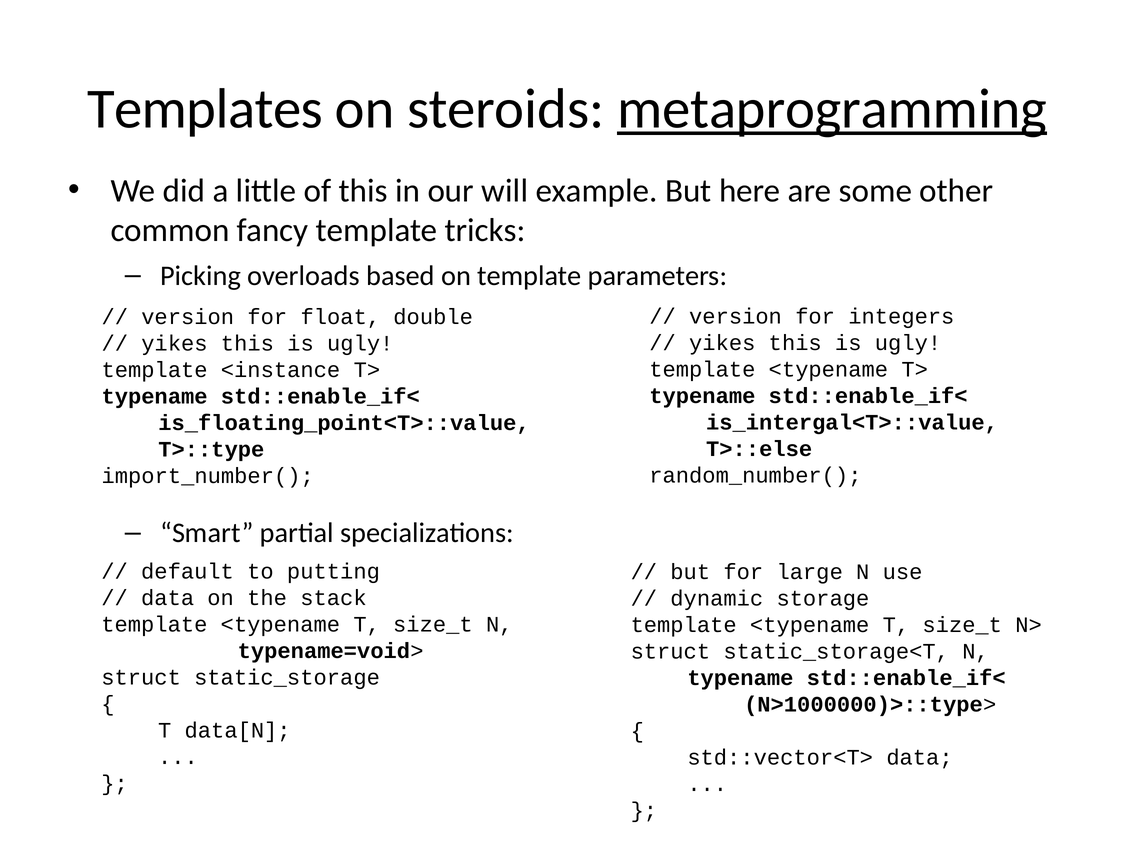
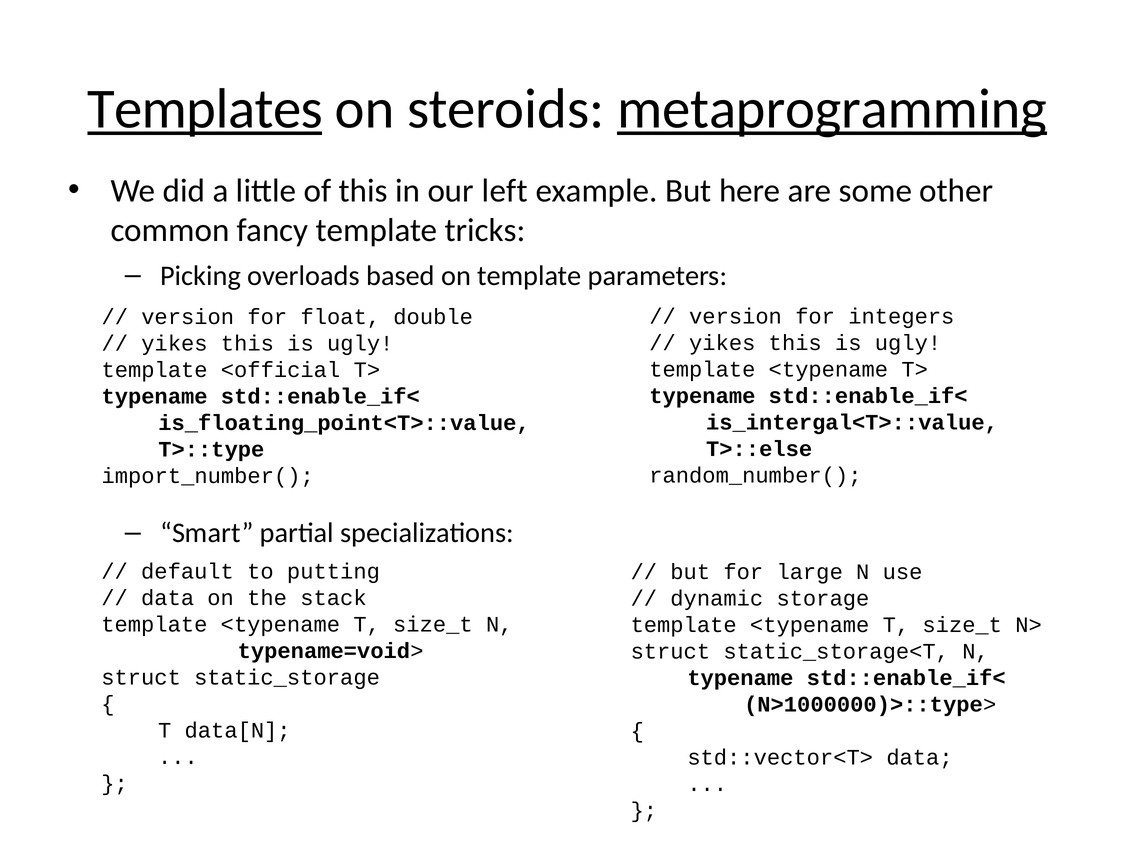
Templates underline: none -> present
will: will -> left
<instance: <instance -> <official
